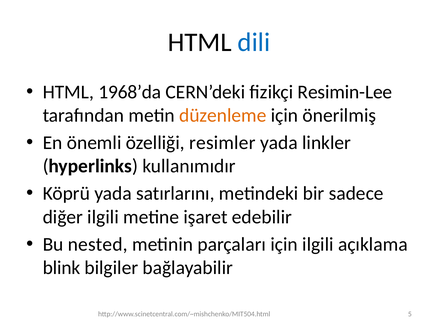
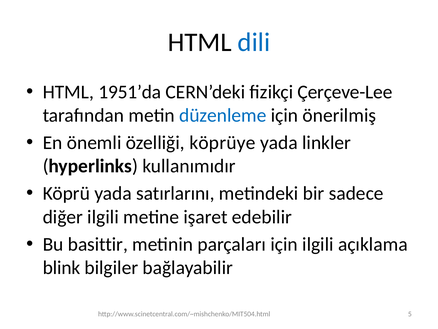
1968’da: 1968’da -> 1951’da
Resimin-Lee: Resimin-Lee -> Çerçeve-Lee
düzenleme colour: orange -> blue
resimler: resimler -> köprüye
nested: nested -> basittir
